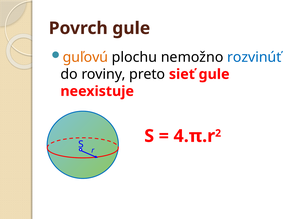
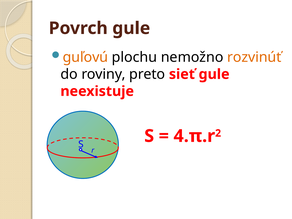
rozvinúť colour: blue -> orange
